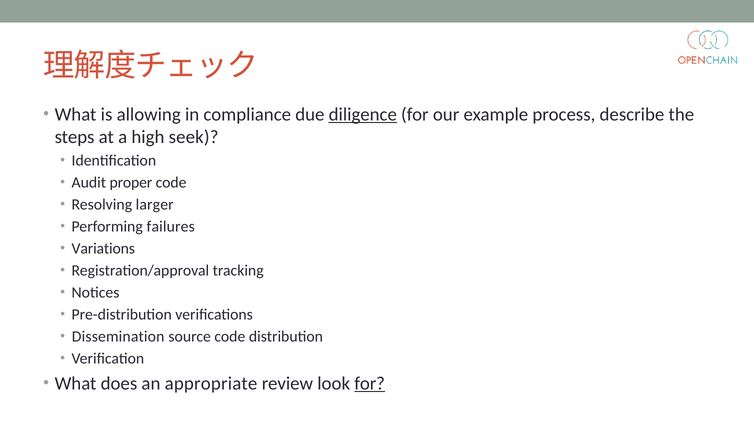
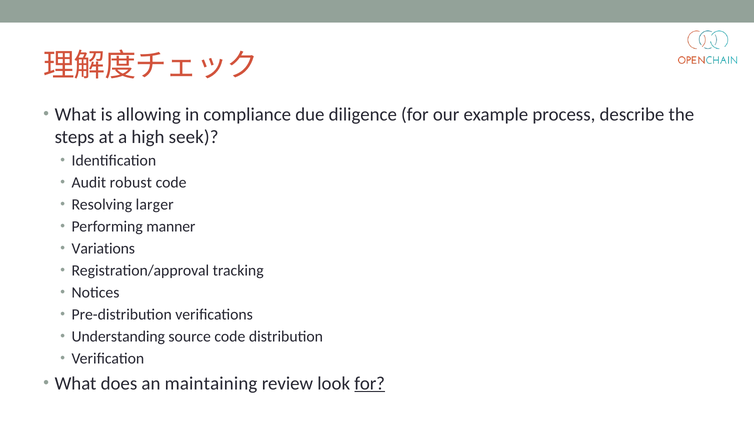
diligence underline: present -> none
proper: proper -> robust
failures: failures -> manner
Dissemination: Dissemination -> Understanding
appropriate: appropriate -> maintaining
